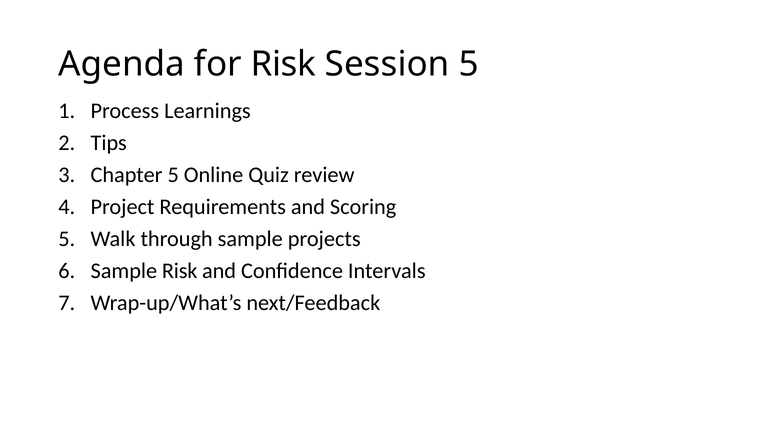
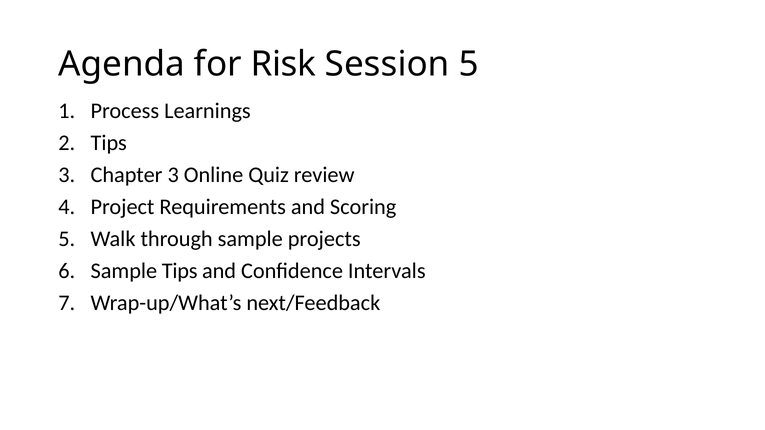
Chapter 5: 5 -> 3
Sample Risk: Risk -> Tips
